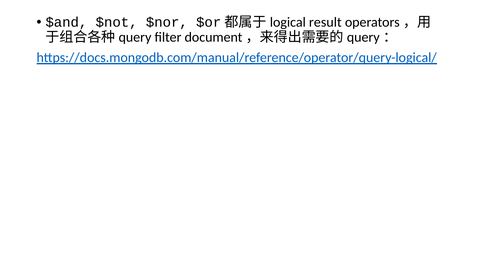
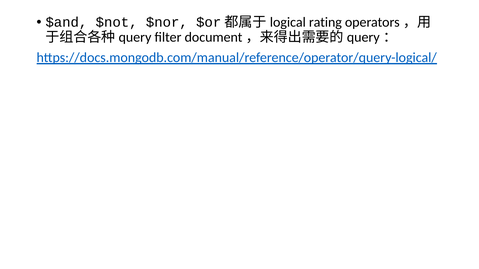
result: result -> rating
